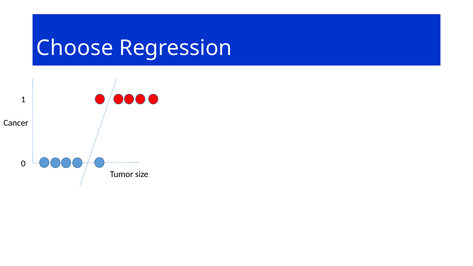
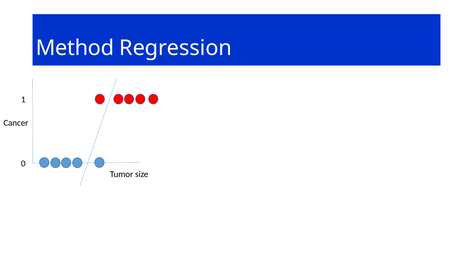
Choose: Choose -> Method
